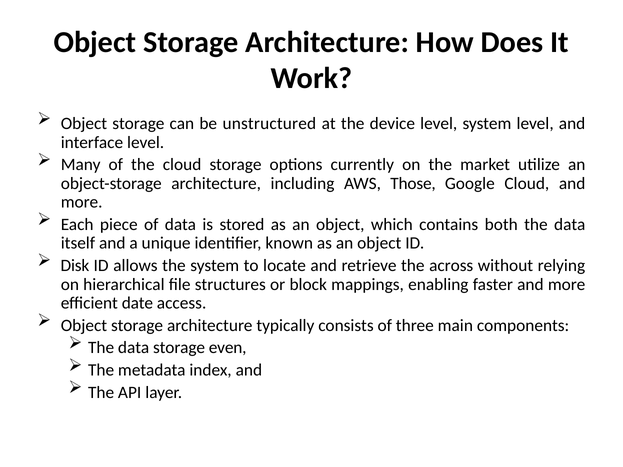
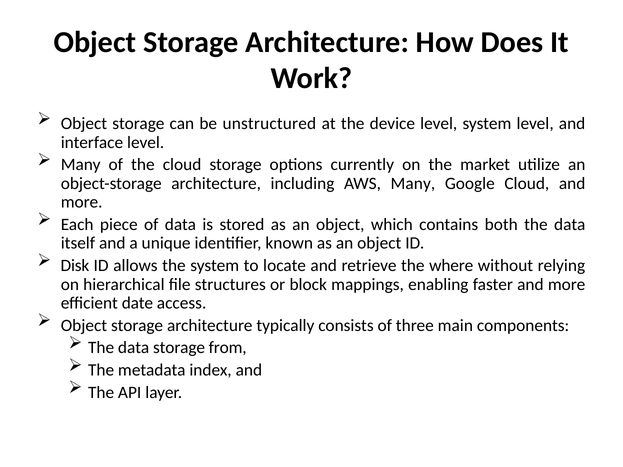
AWS Those: Those -> Many
across: across -> where
even: even -> from
